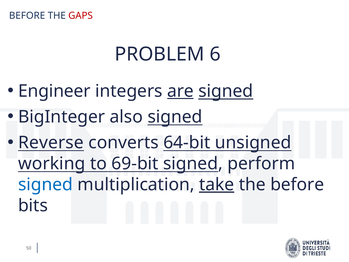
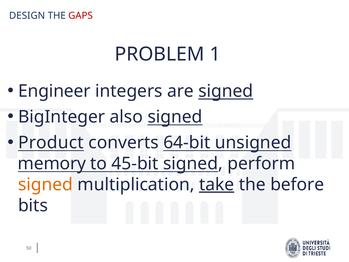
BEFORE at (27, 16): BEFORE -> DESIGN
6: 6 -> 1
are underline: present -> none
Reverse: Reverse -> Product
working: working -> memory
69-bit: 69-bit -> 45-bit
signed at (45, 184) colour: blue -> orange
